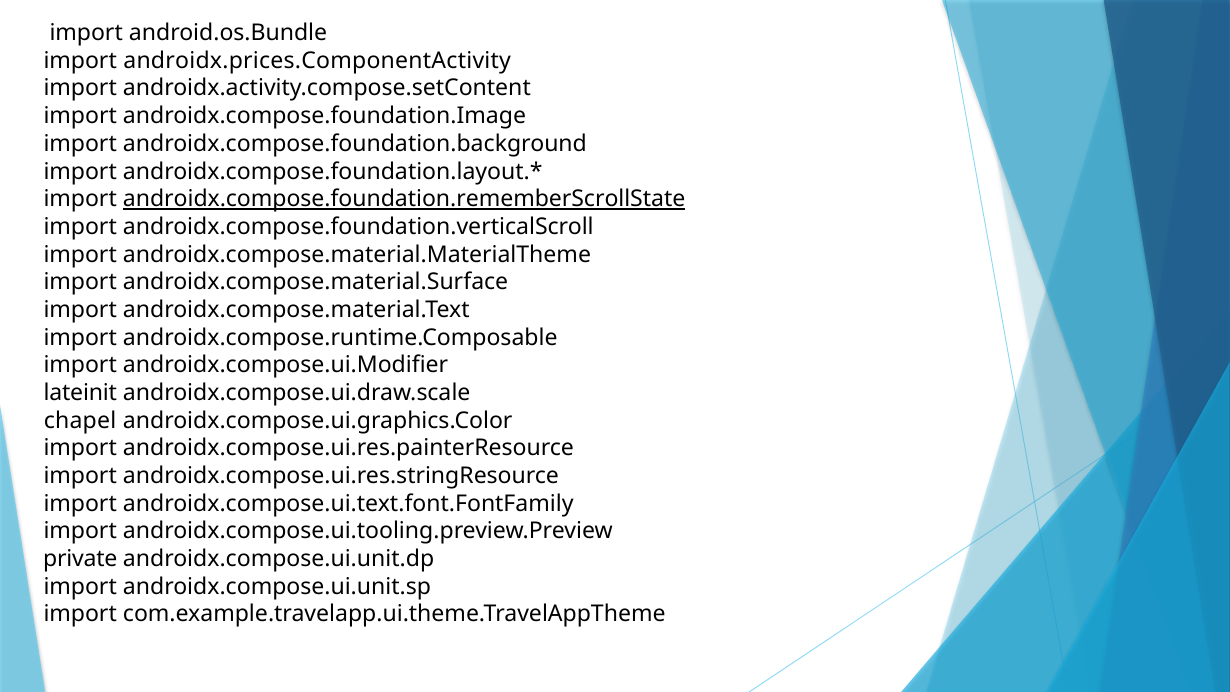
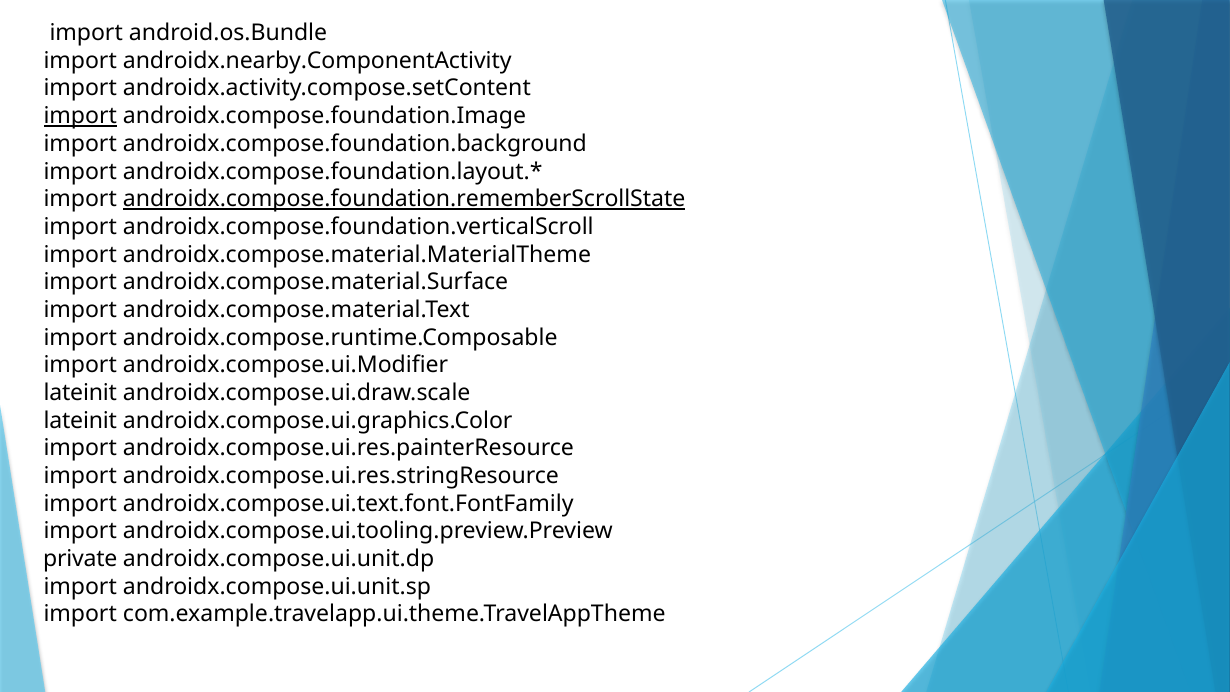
androidx.prices.ComponentActivity: androidx.prices.ComponentActivity -> androidx.nearby.ComponentActivity
import at (80, 116) underline: none -> present
chapel at (80, 420): chapel -> lateinit
